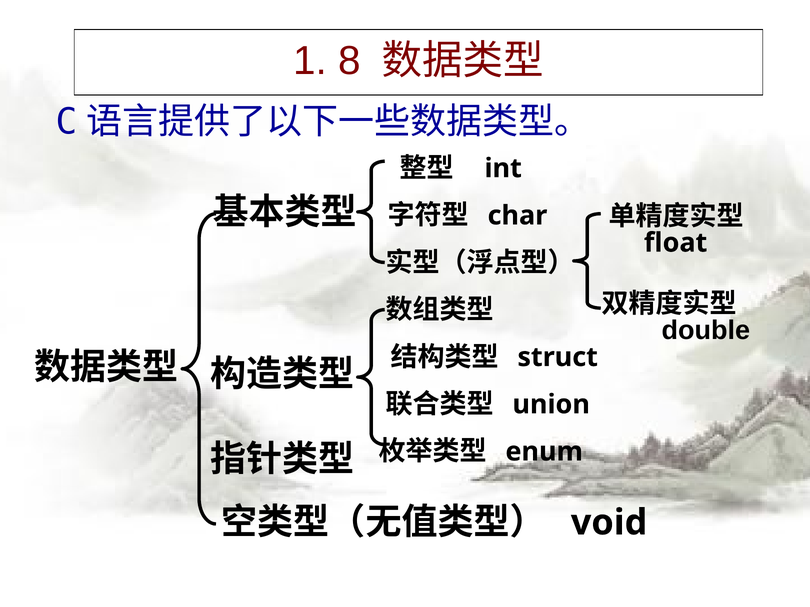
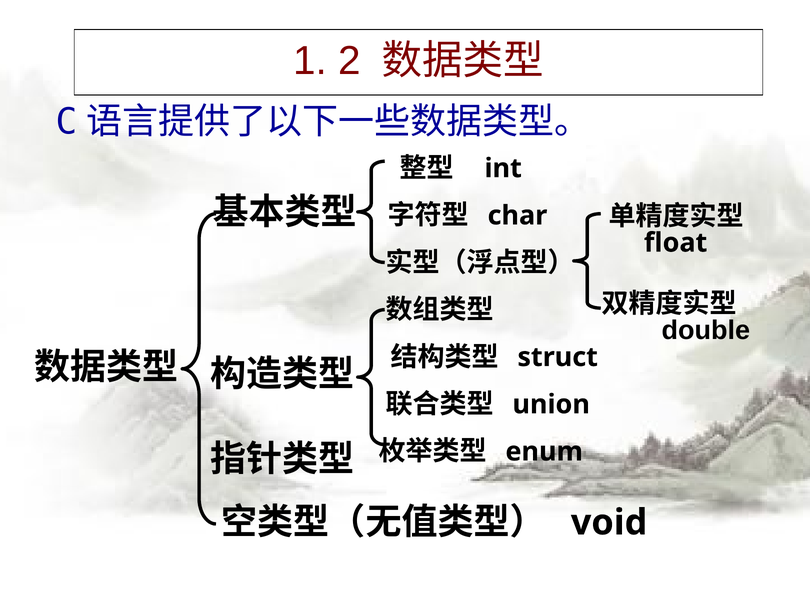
8: 8 -> 2
